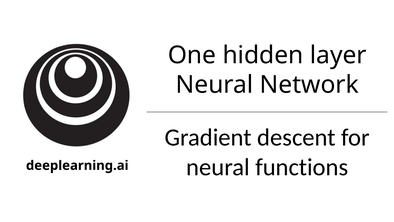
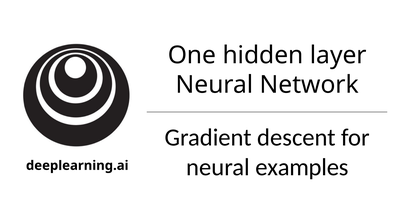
functions: functions -> examples
